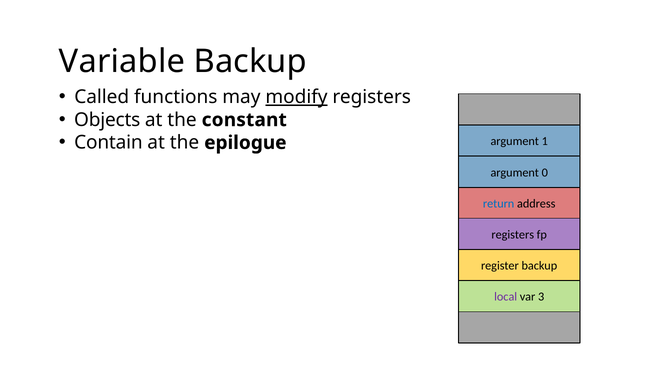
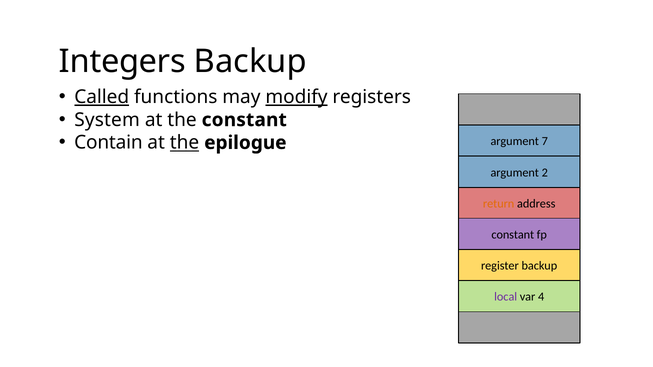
Variable: Variable -> Integers
Called underline: none -> present
Objects: Objects -> System
the at (184, 143) underline: none -> present
1: 1 -> 7
0: 0 -> 2
return colour: blue -> orange
registers at (513, 235): registers -> constant
3: 3 -> 4
